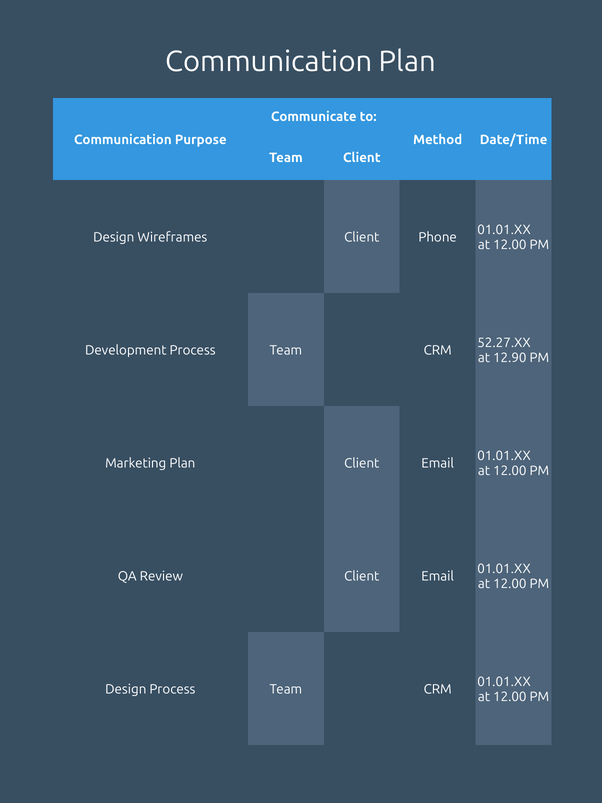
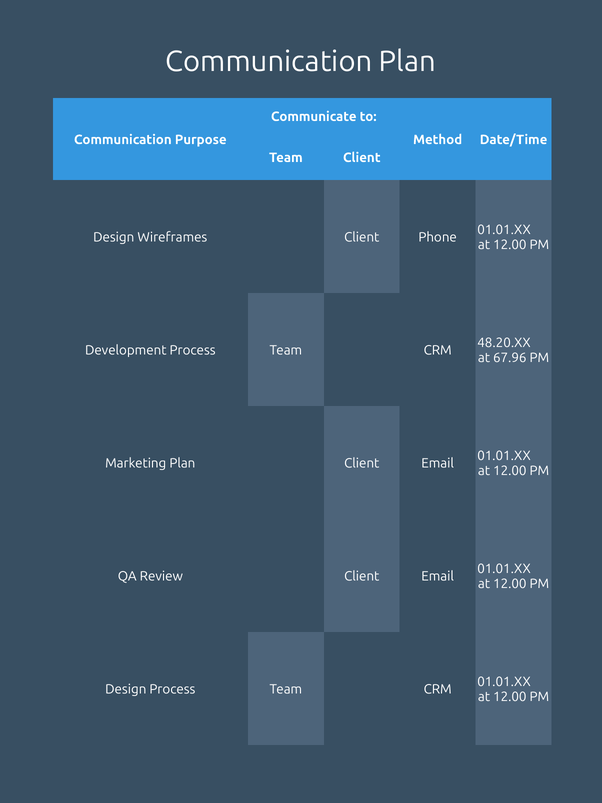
52.27.XX: 52.27.XX -> 48.20.XX
12.90: 12.90 -> 67.96
